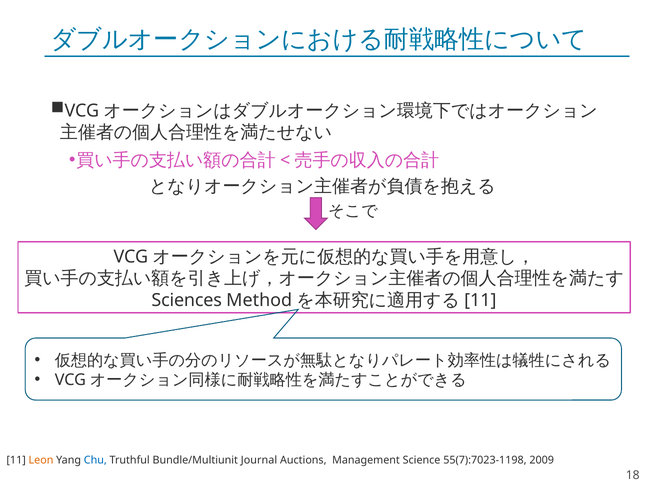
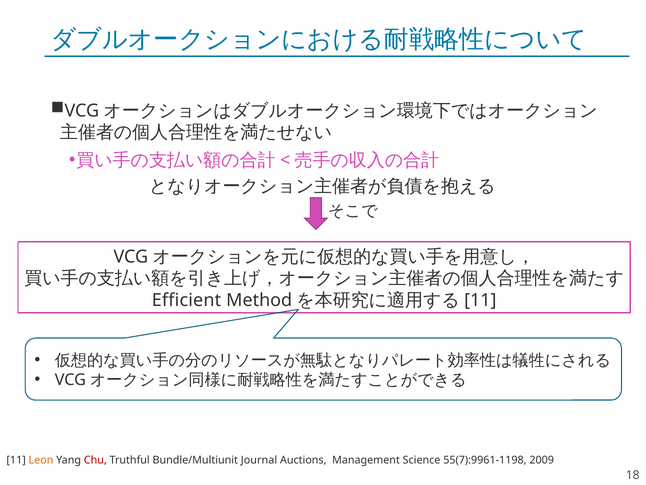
Sciences: Sciences -> Efficient
Chu colour: blue -> red
55(7):7023-1198: 55(7):7023-1198 -> 55(7):9961-1198
